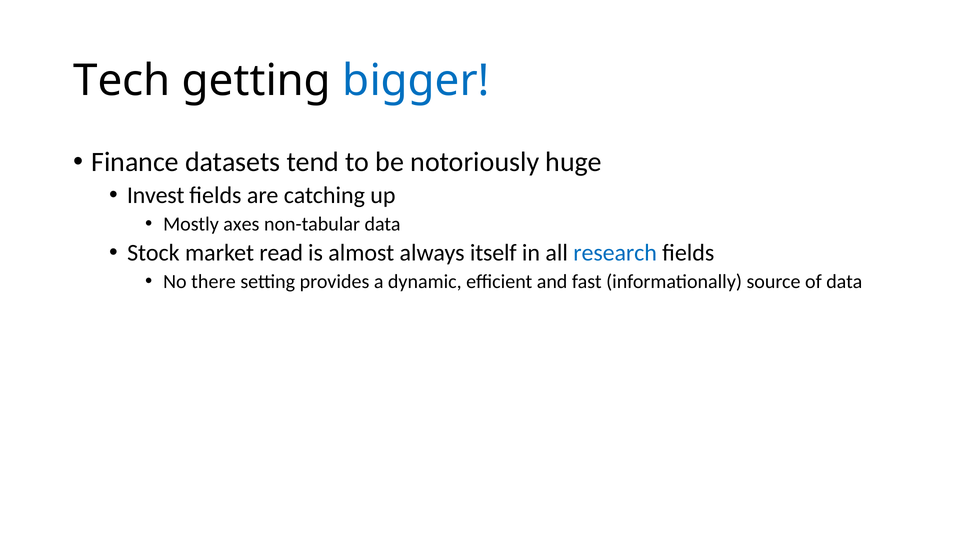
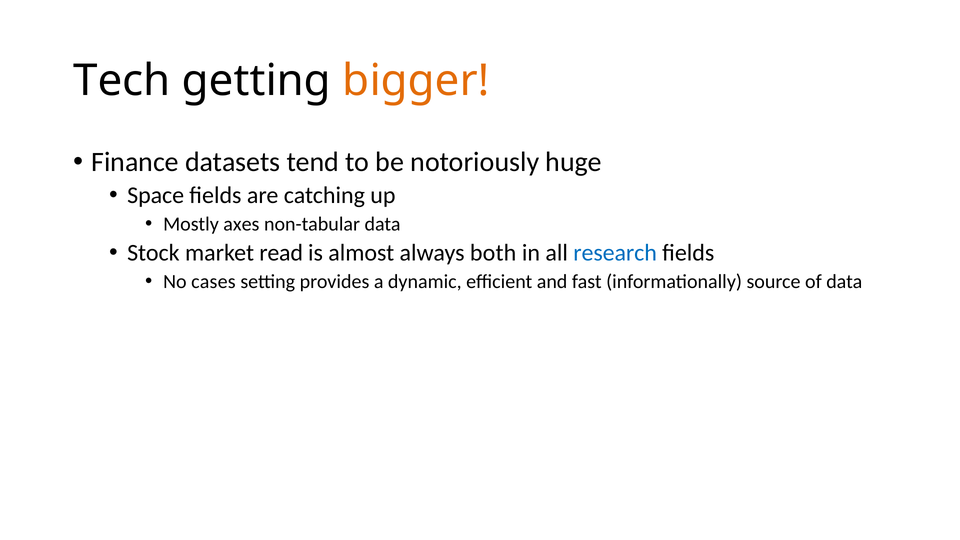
bigger colour: blue -> orange
Invest: Invest -> Space
itself: itself -> both
there: there -> cases
